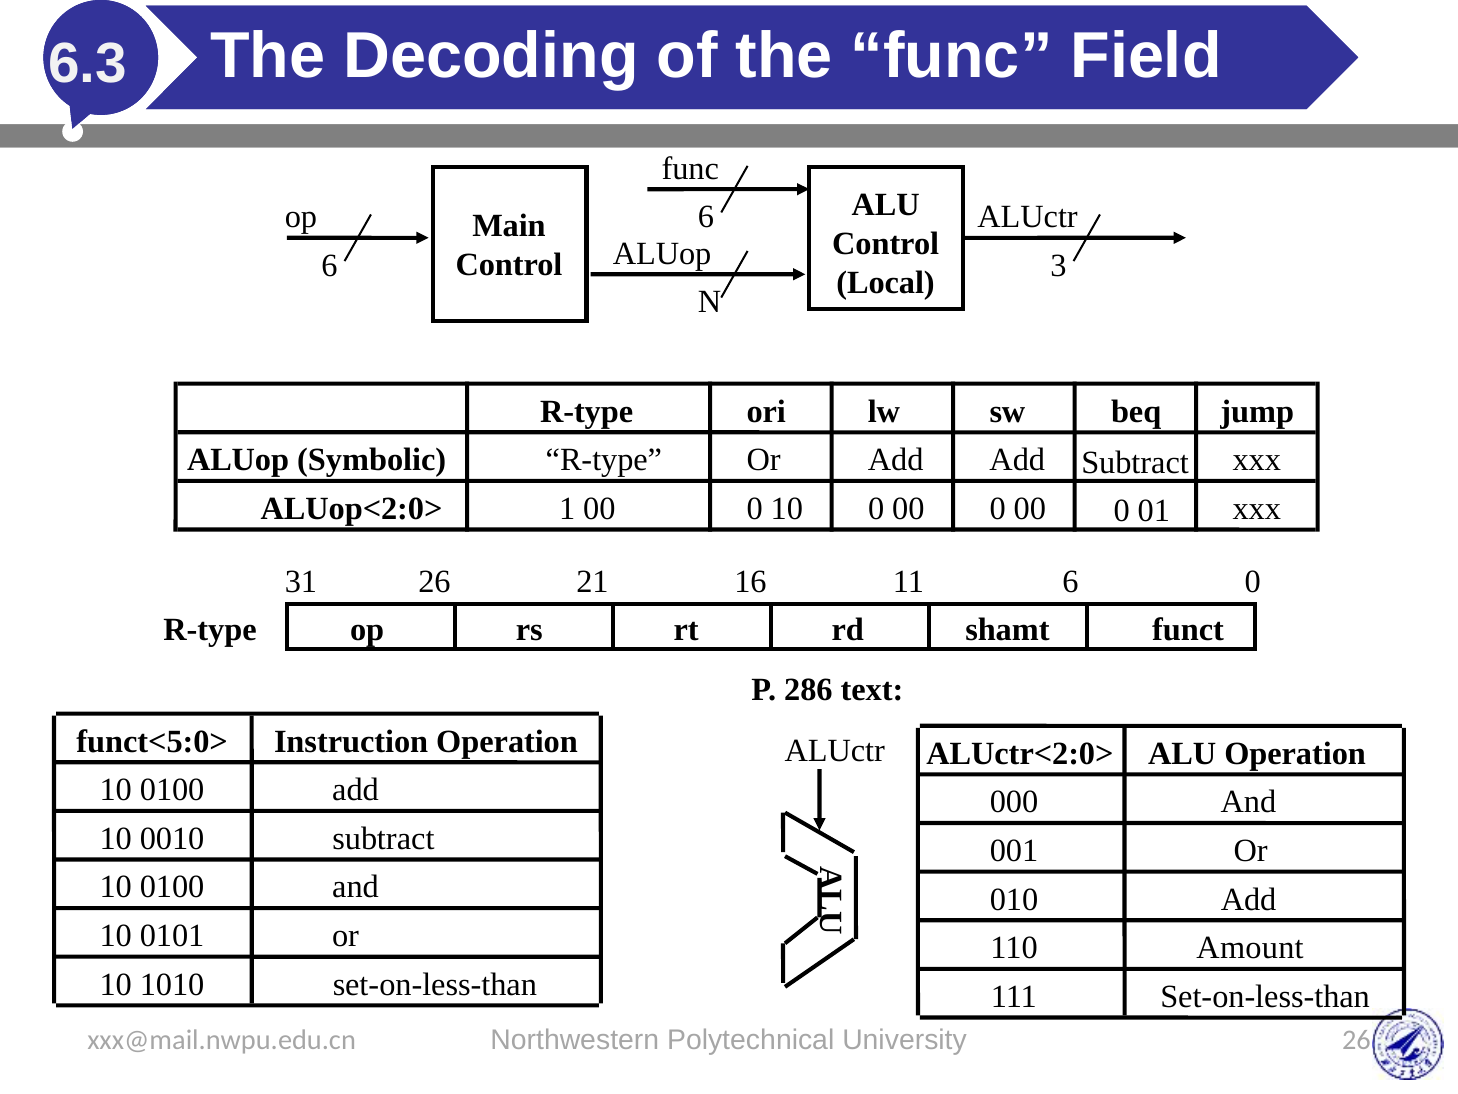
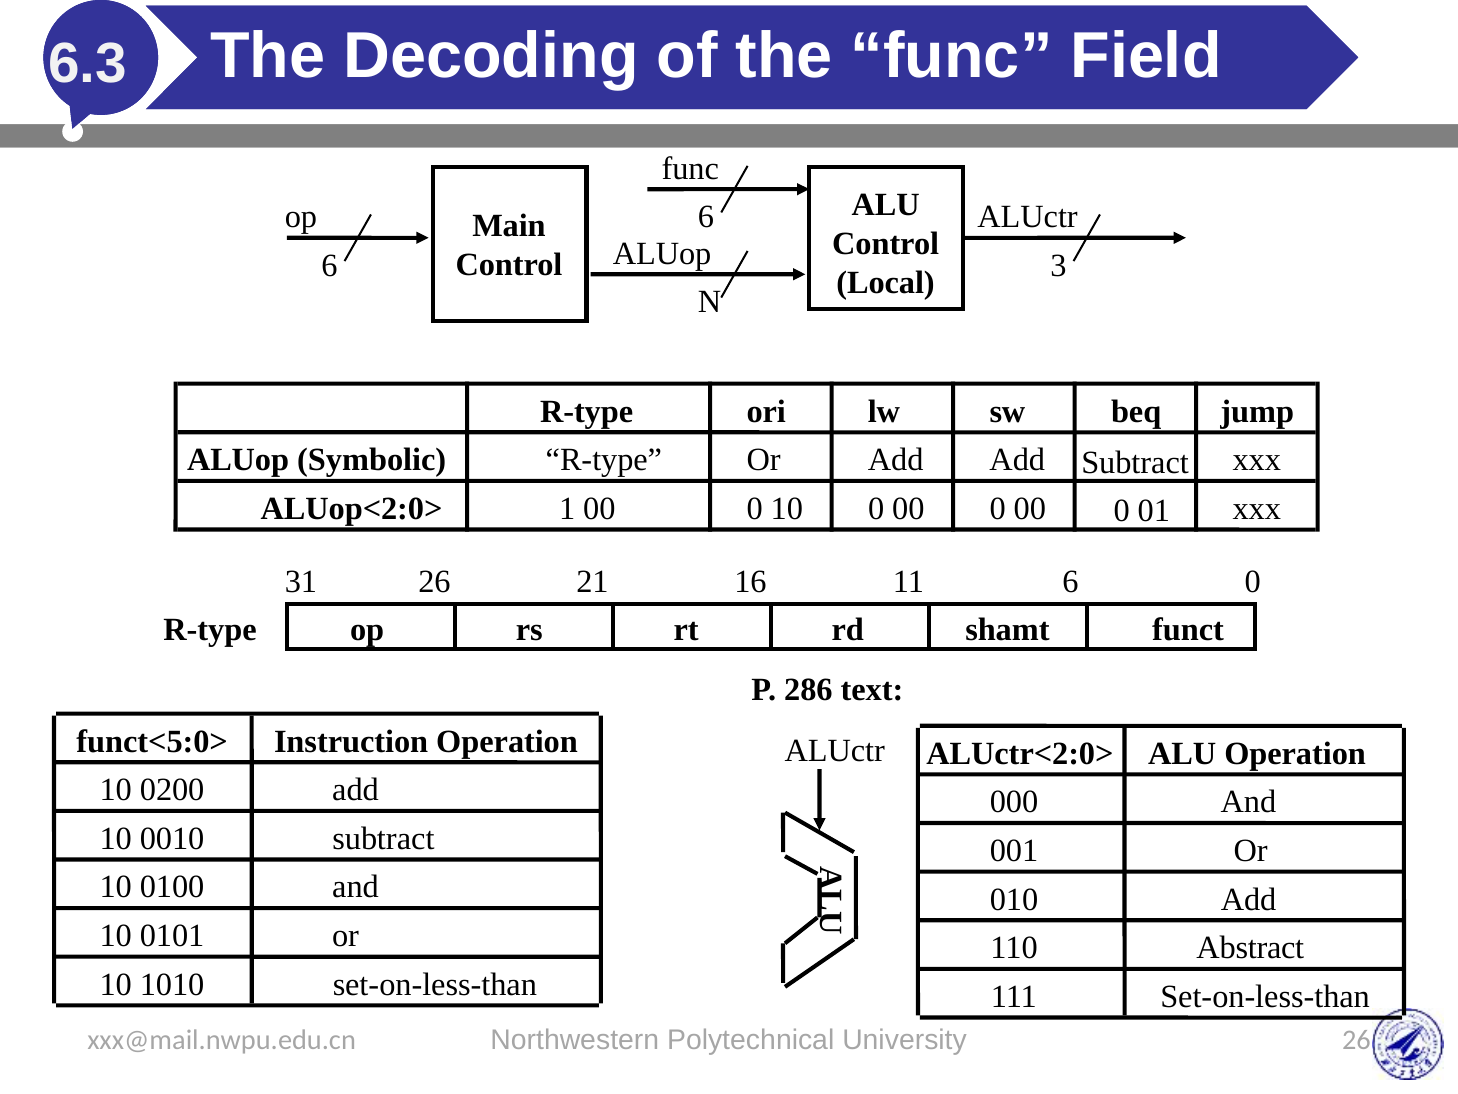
0100 at (172, 790): 0100 -> 0200
Amount: Amount -> Abstract
